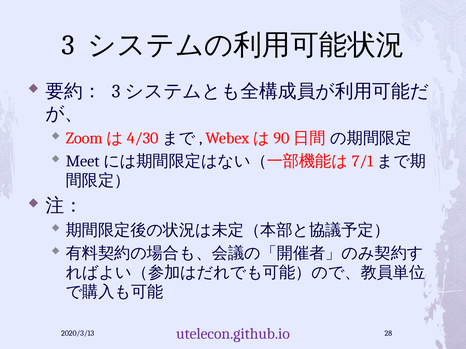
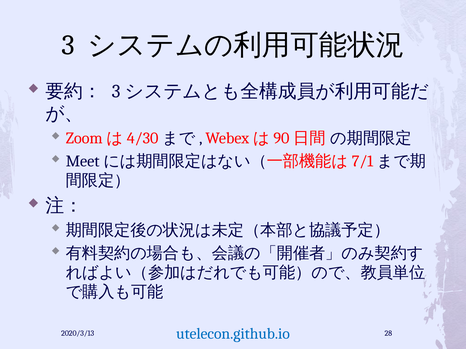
utelecon.github.io colour: purple -> blue
